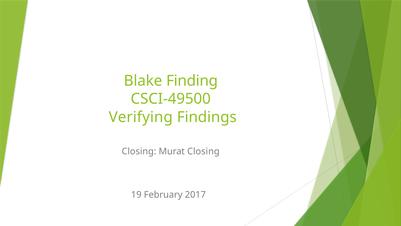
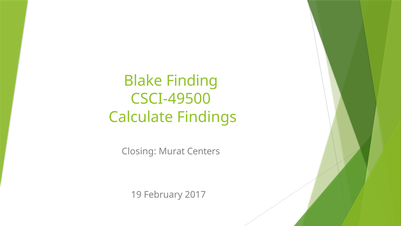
Verifying: Verifying -> Calculate
Murat Closing: Closing -> Centers
